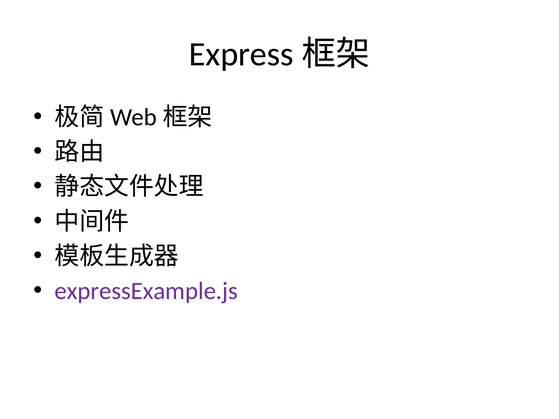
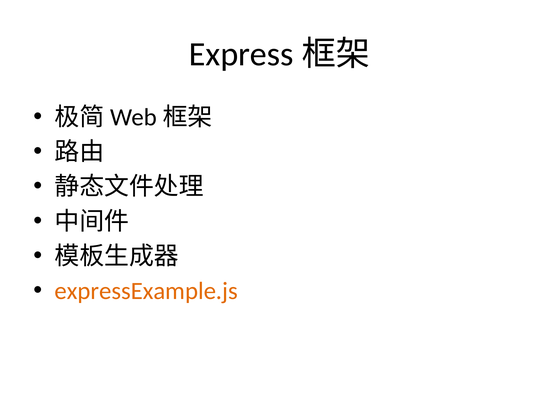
expressExample.js colour: purple -> orange
